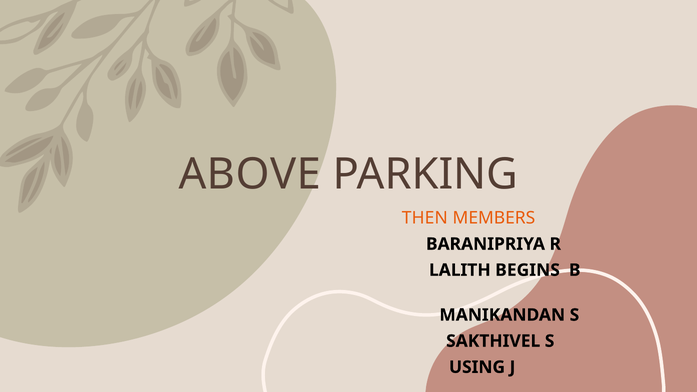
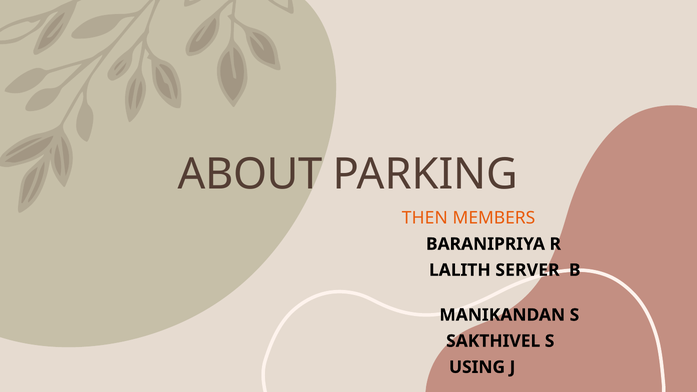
ABOVE: ABOVE -> ABOUT
BEGINS: BEGINS -> SERVER
